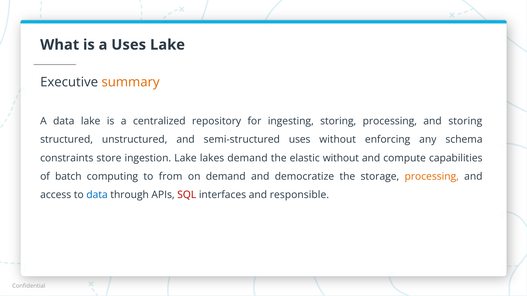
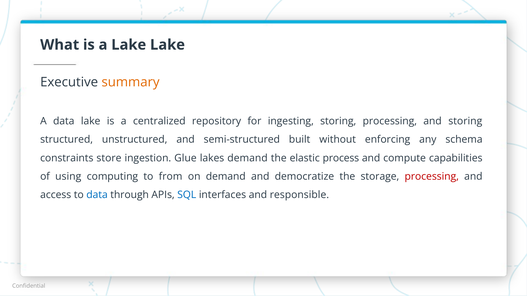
a Uses: Uses -> Lake
semi-structured uses: uses -> built
ingestion Lake: Lake -> Glue
elastic without: without -> process
batch: batch -> using
processing at (432, 177) colour: orange -> red
SQL colour: red -> blue
